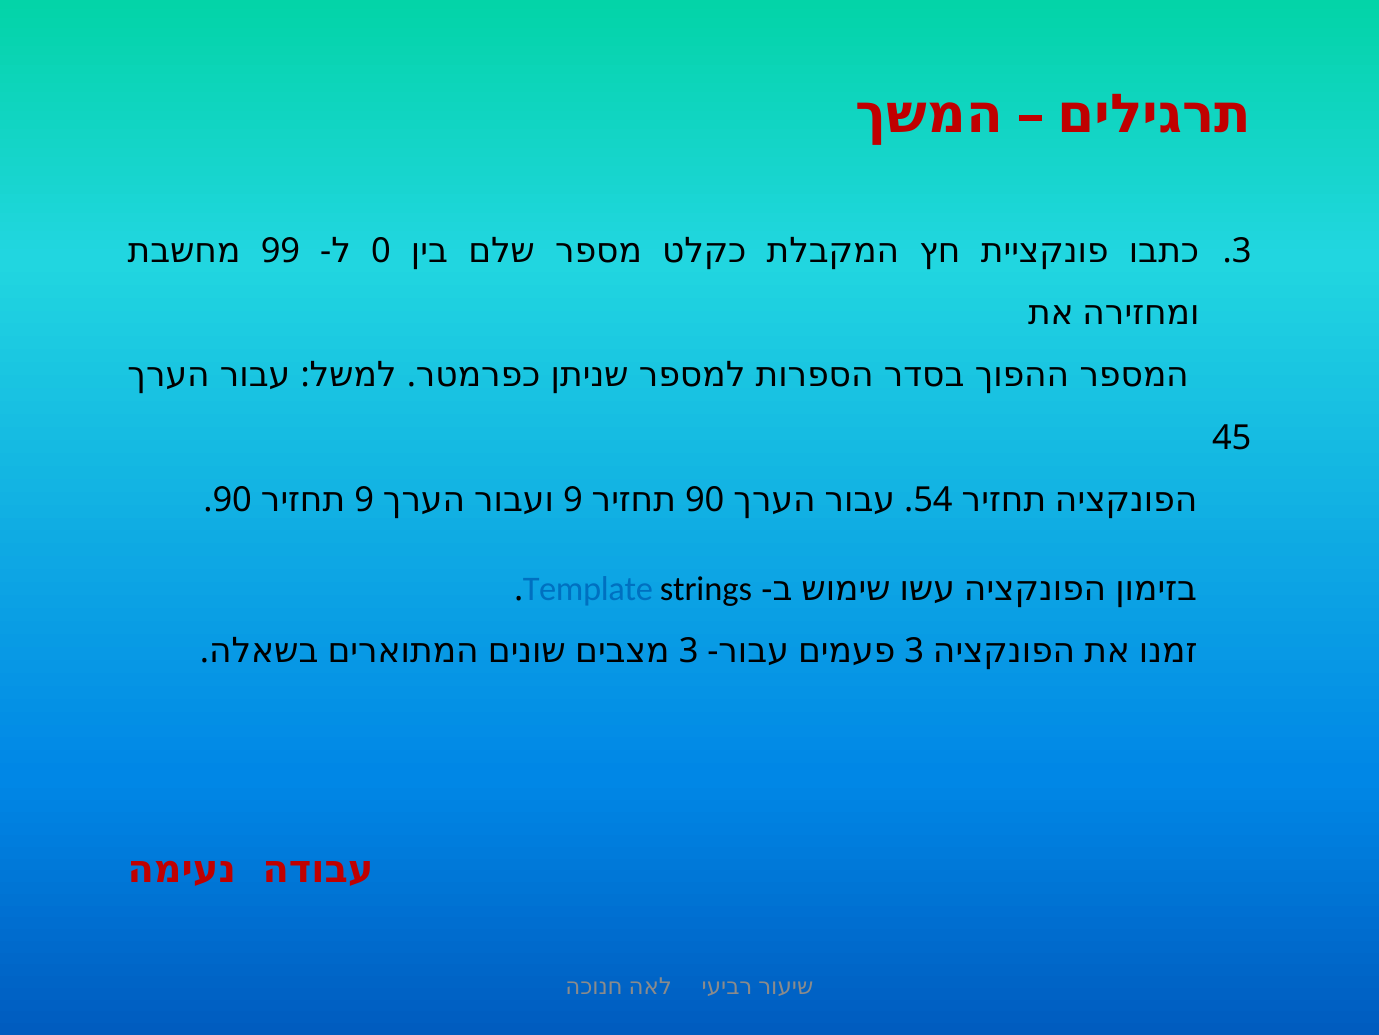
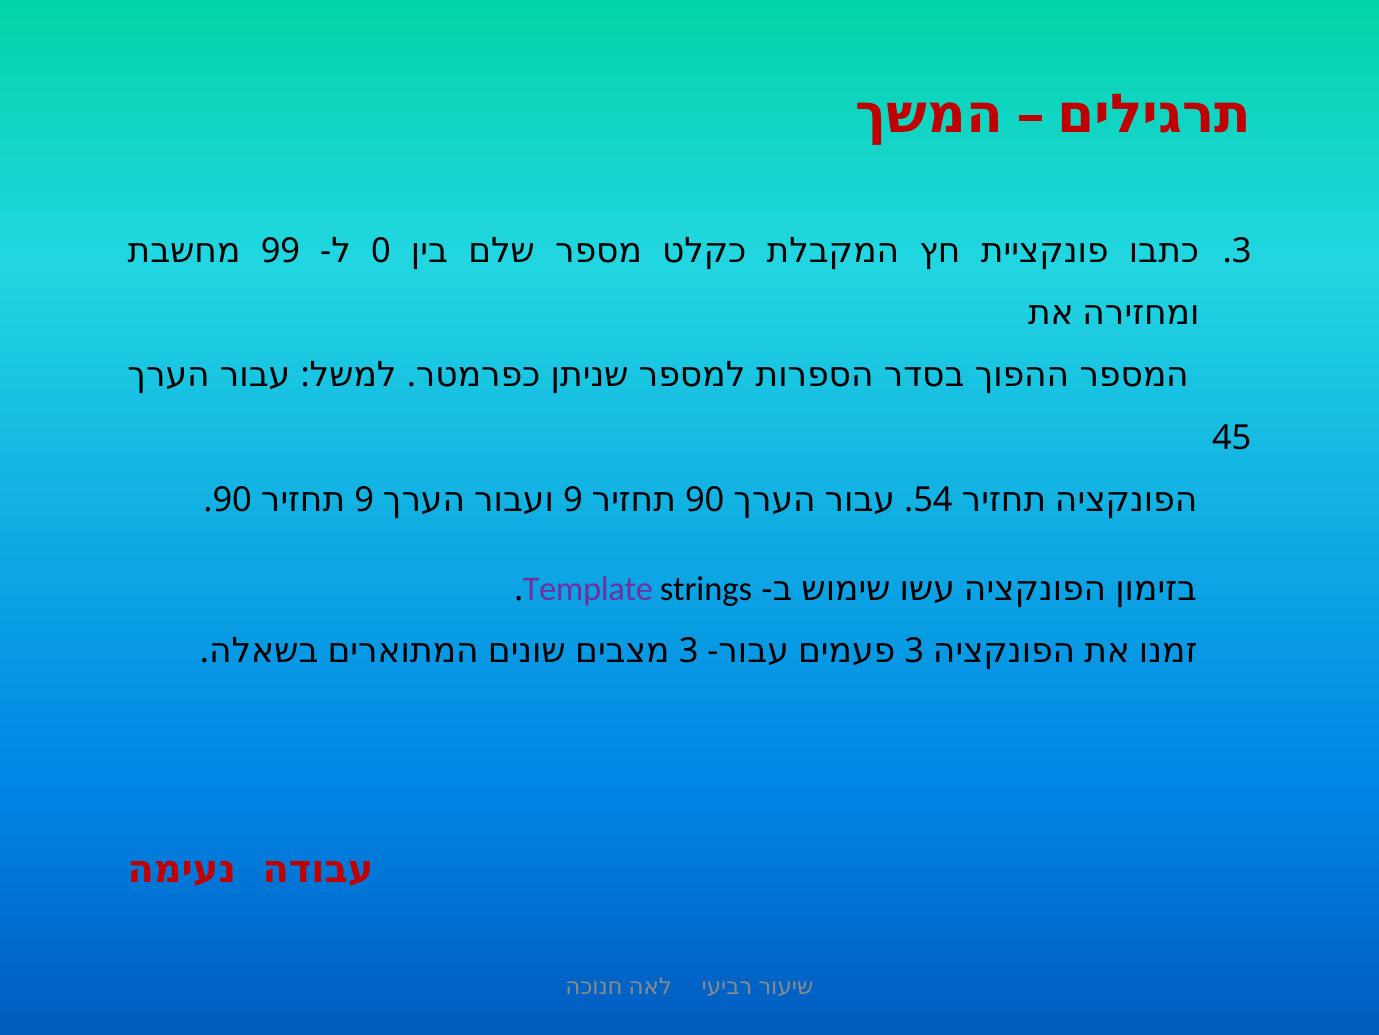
Template colour: blue -> purple
